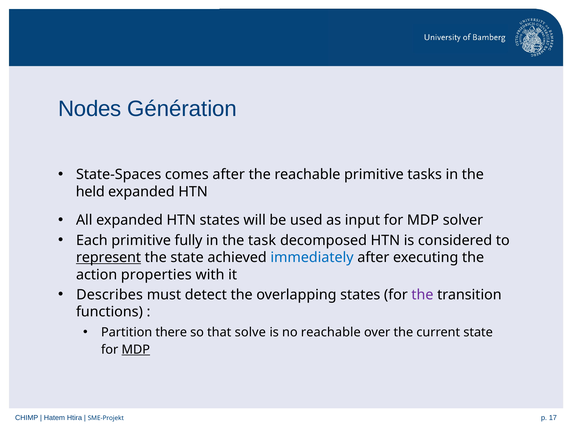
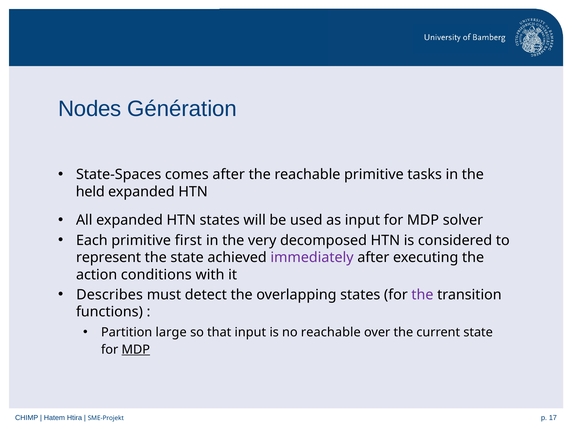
fully: fully -> first
task: task -> very
represent underline: present -> none
immediately colour: blue -> purple
properties: properties -> conditions
there: there -> large
that solve: solve -> input
